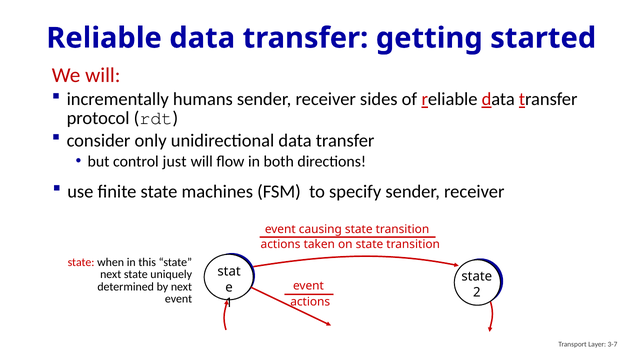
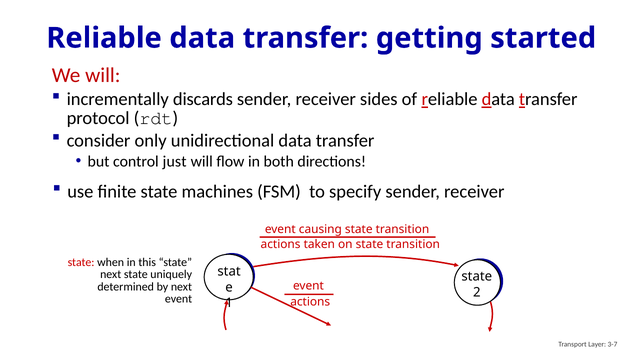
humans: humans -> discards
